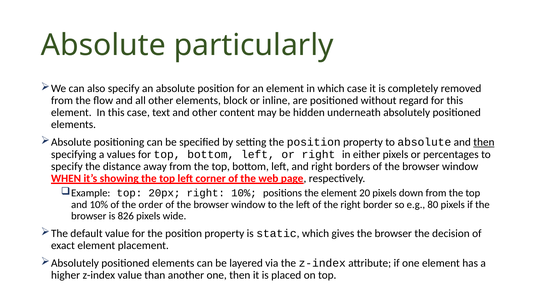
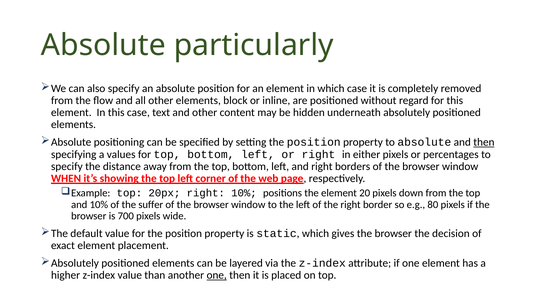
order: order -> suffer
826: 826 -> 700
one at (217, 275) underline: none -> present
